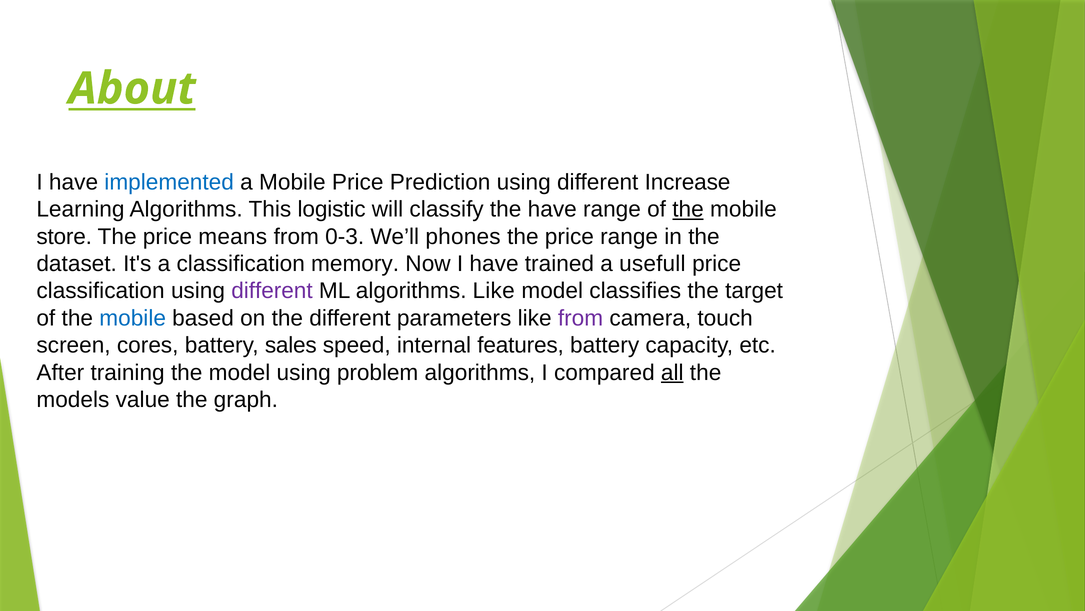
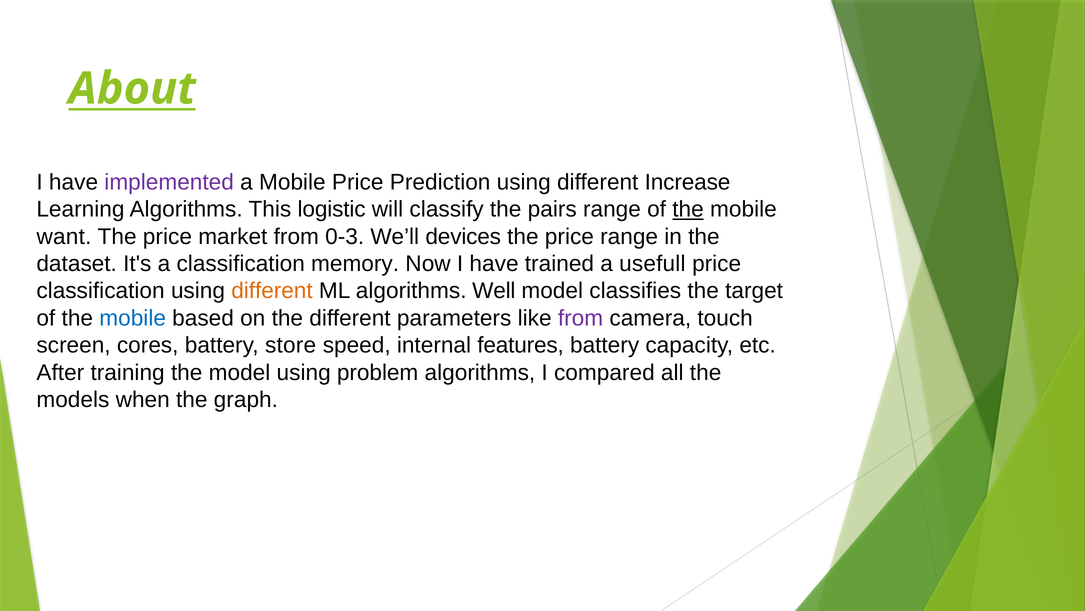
implemented colour: blue -> purple
the have: have -> pairs
store: store -> want
means: means -> market
phones: phones -> devices
different at (272, 291) colour: purple -> orange
algorithms Like: Like -> Well
sales: sales -> store
all underline: present -> none
value: value -> when
